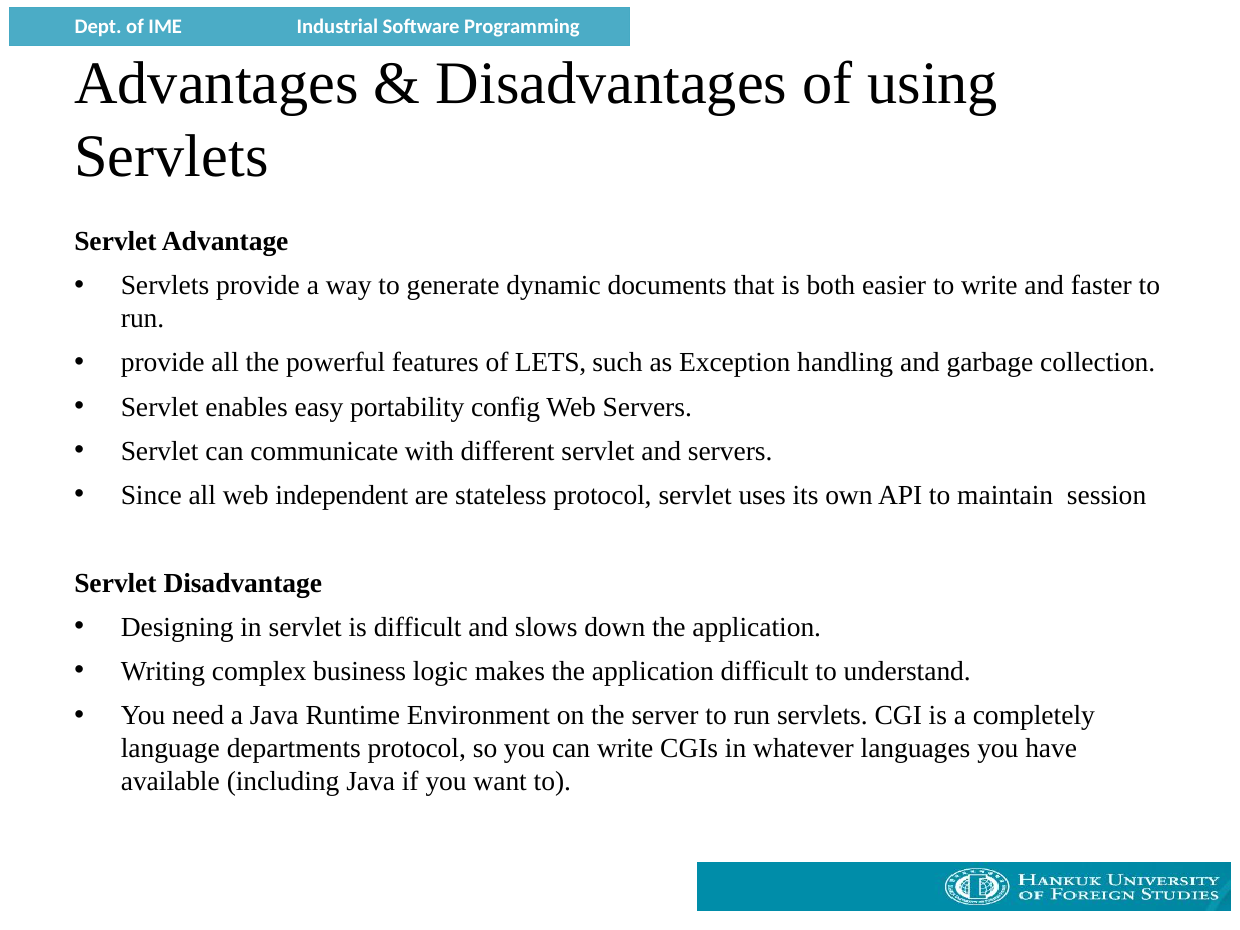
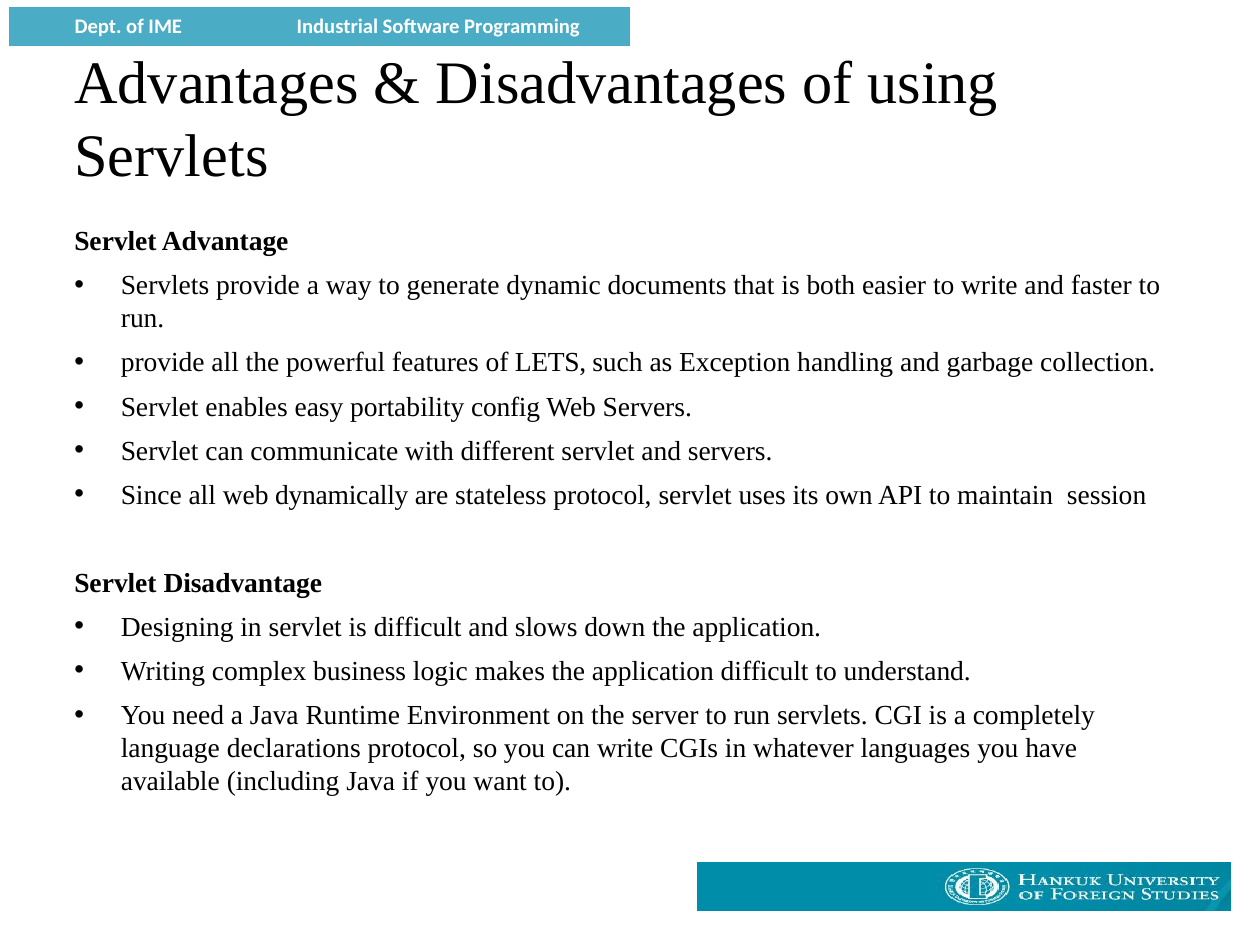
independent: independent -> dynamically
departments: departments -> declarations
